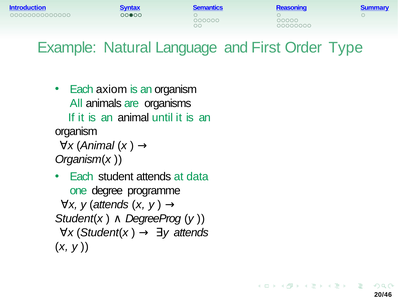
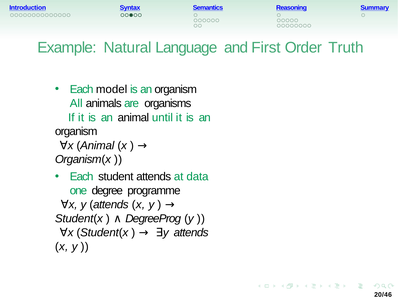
Type: Type -> Truth
axiom: axiom -> model
